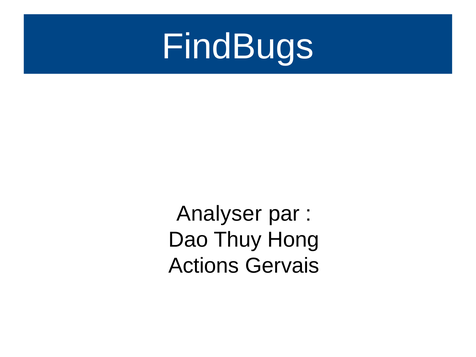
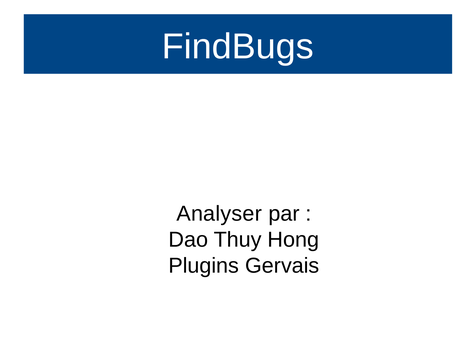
Actions: Actions -> Plugins
